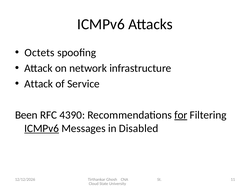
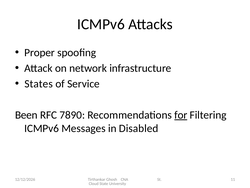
Octets: Octets -> Proper
Attack at (39, 84): Attack -> States
4390: 4390 -> 7890
ICMPv6 at (42, 128) underline: present -> none
